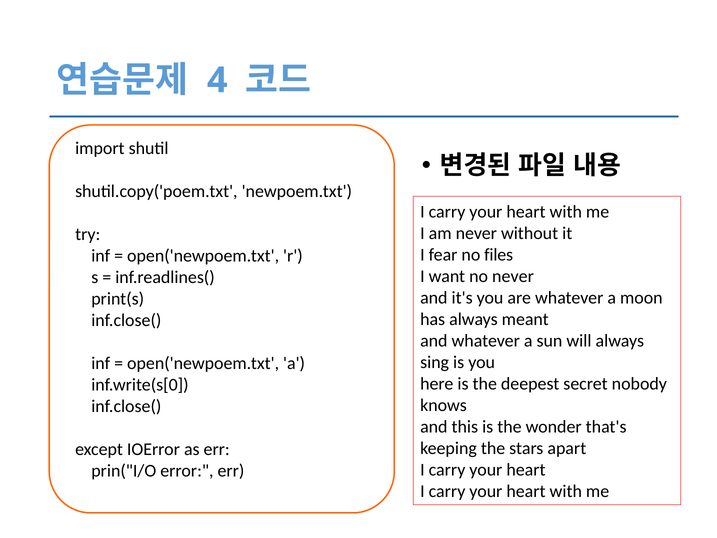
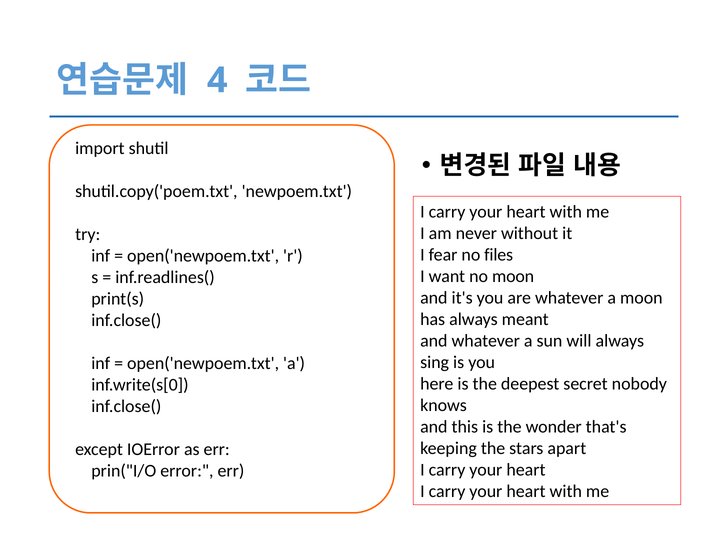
no never: never -> moon
